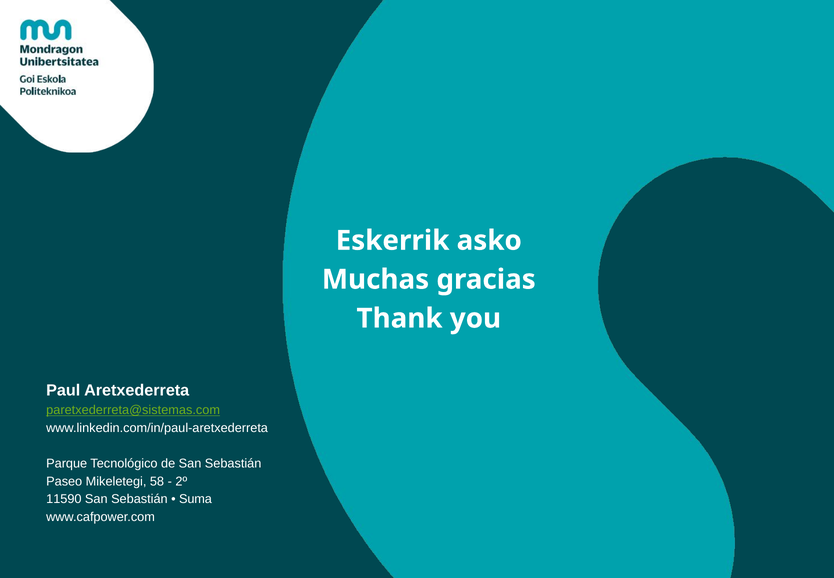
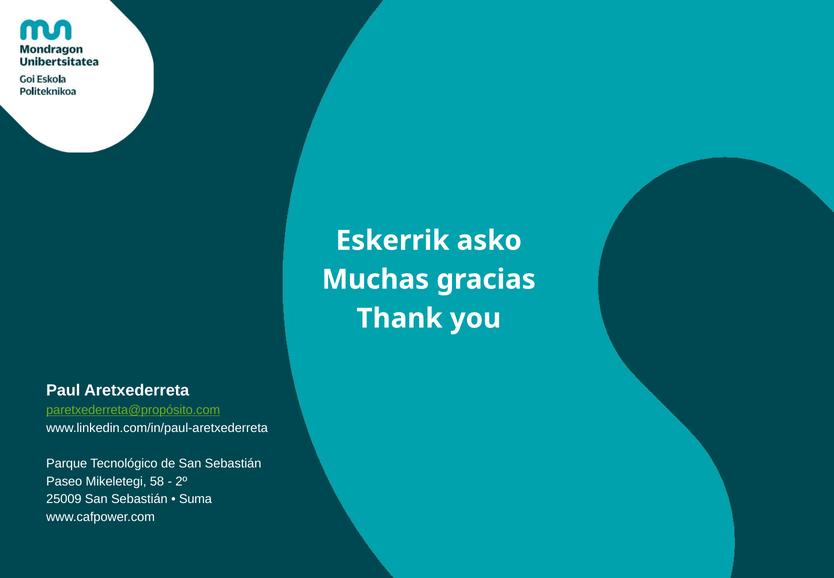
paretxederreta@sistemas.com: paretxederreta@sistemas.com -> paretxederreta@propósito.com
11590: 11590 -> 25009
